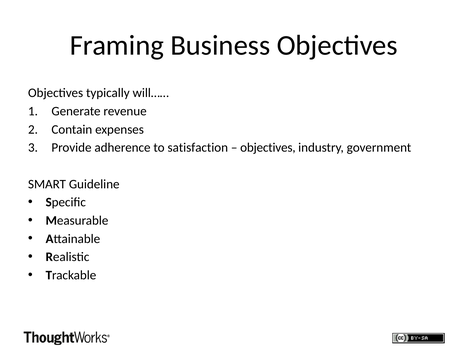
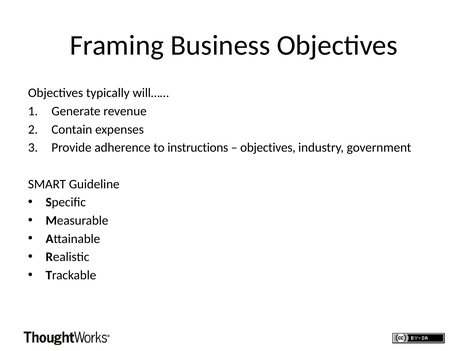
satisfaction: satisfaction -> instructions
